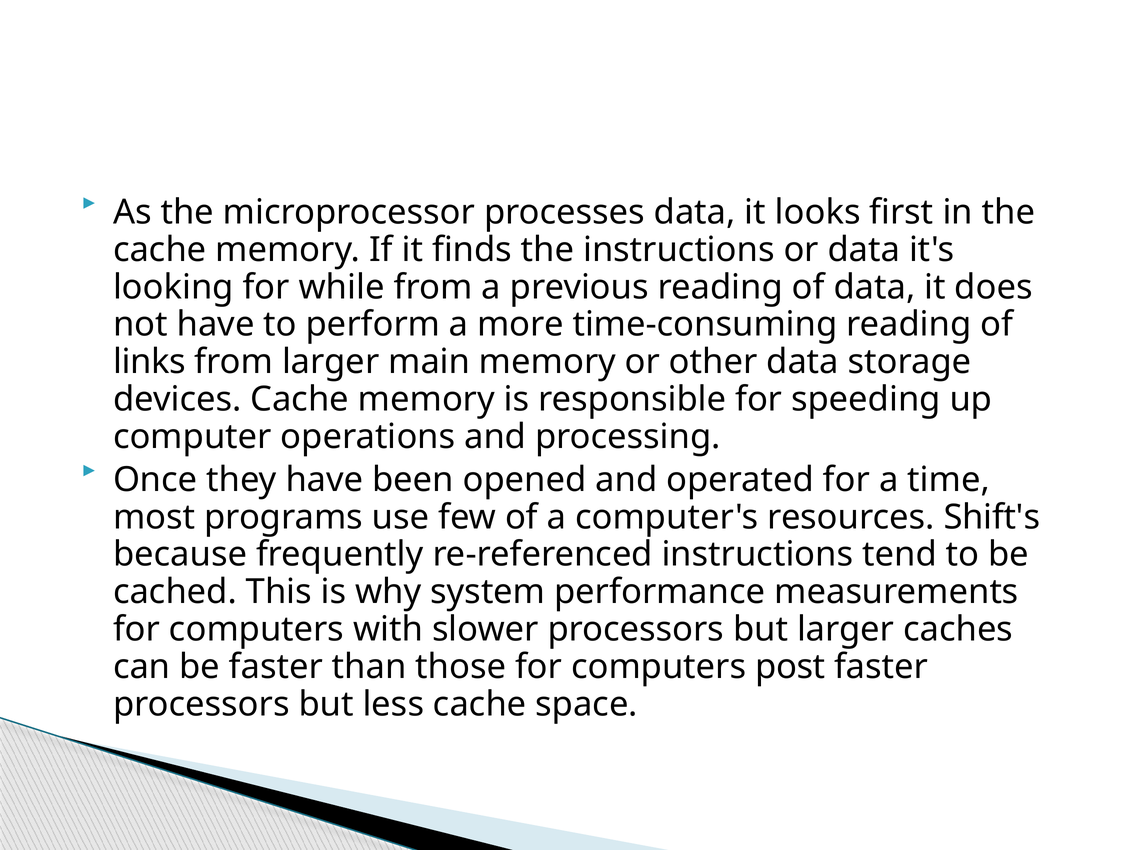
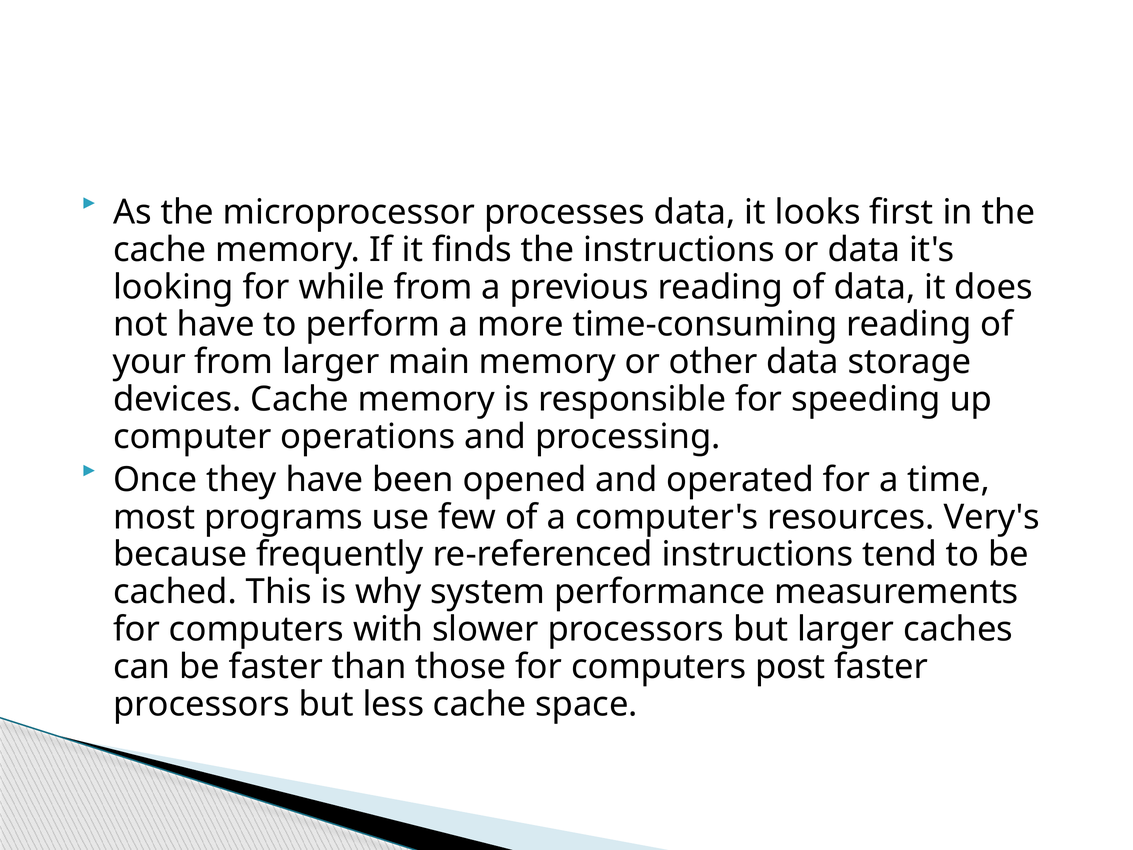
links: links -> your
Shift's: Shift's -> Very's
